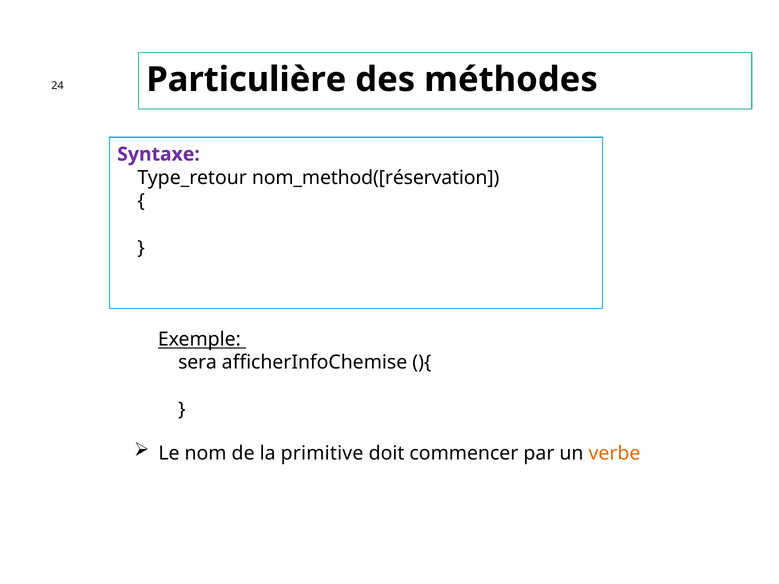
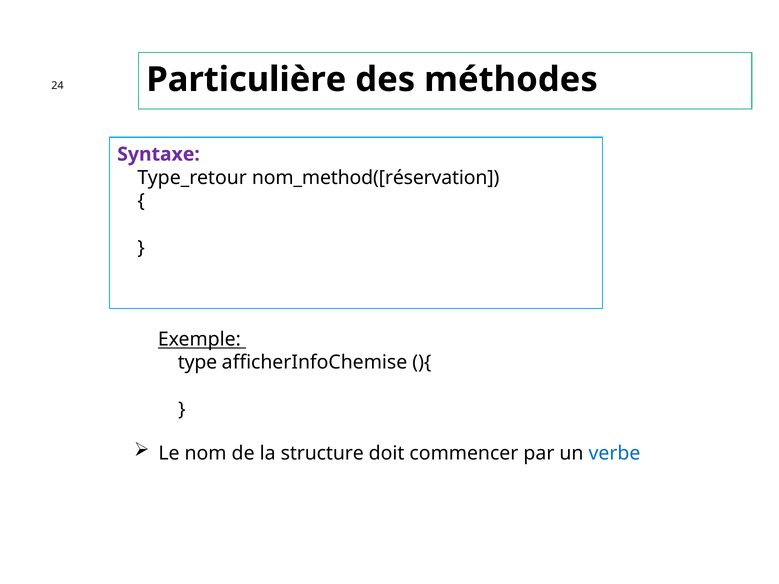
sera: sera -> type
primitive: primitive -> structure
verbe colour: orange -> blue
